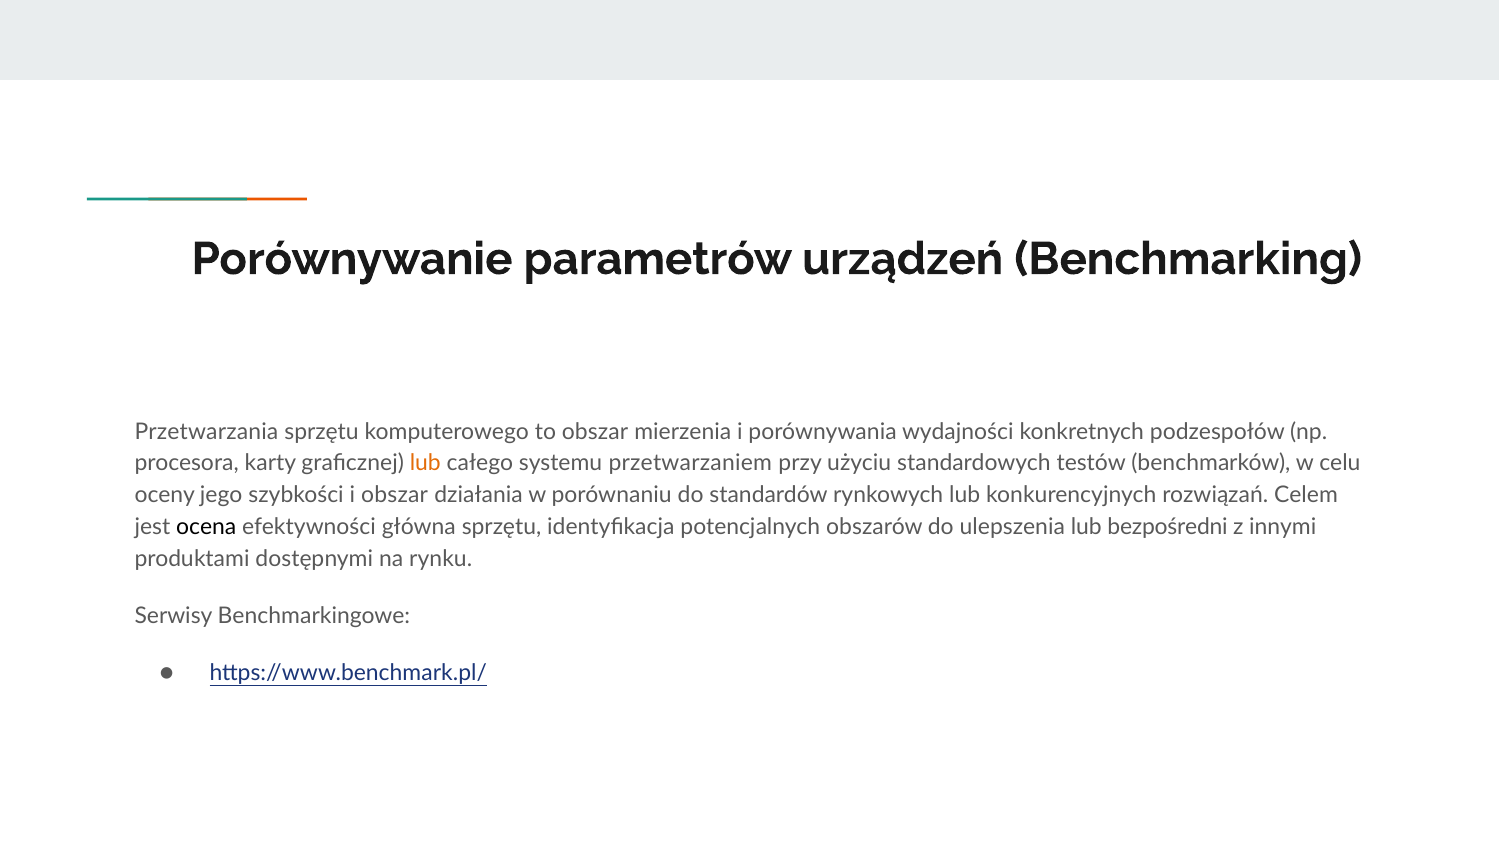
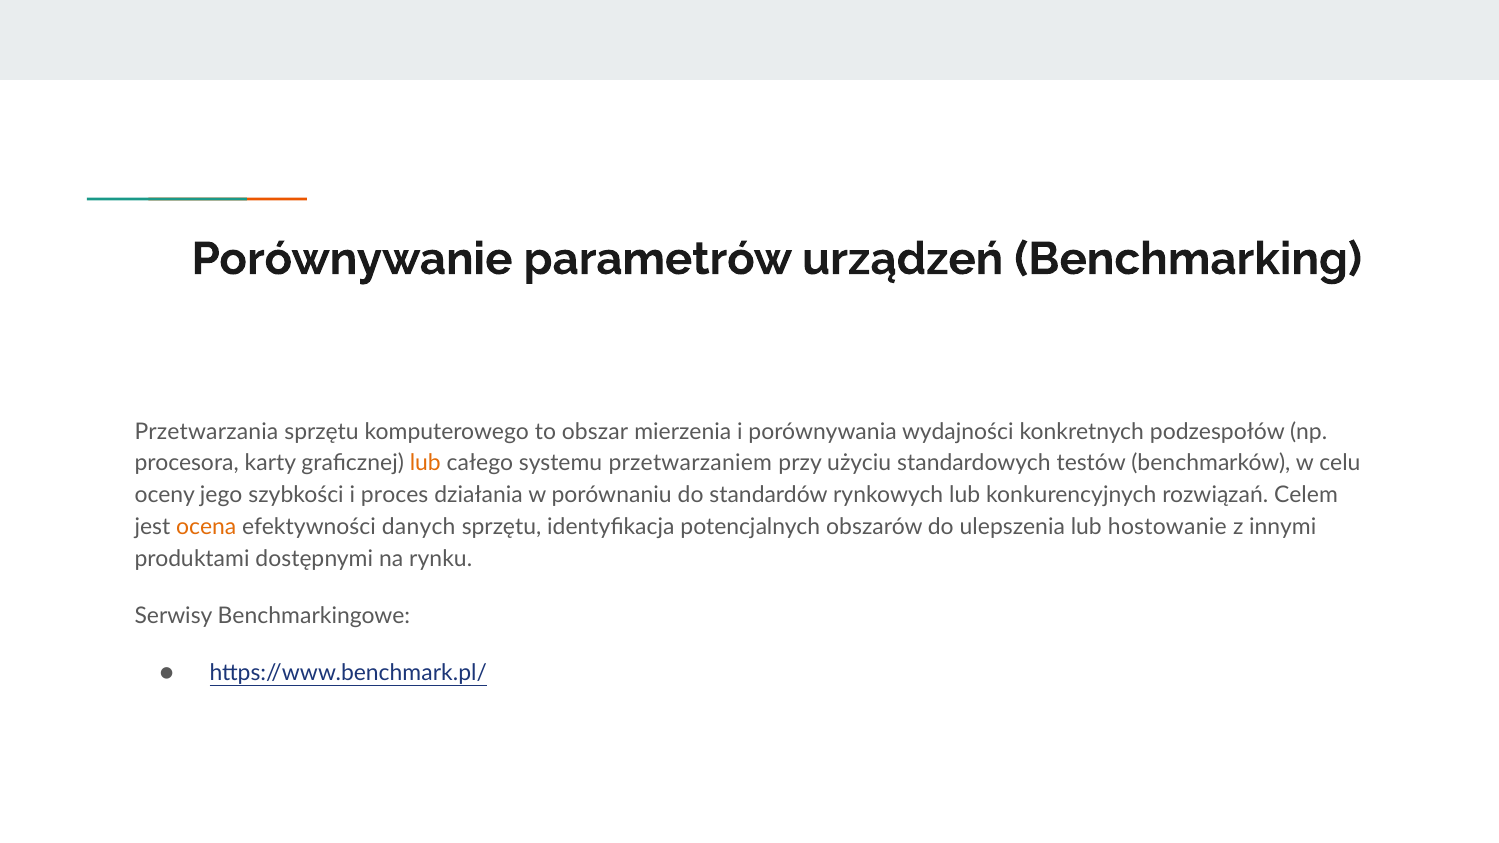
i obszar: obszar -> proces
ocena colour: black -> orange
główna: główna -> danych
bezpośredni: bezpośredni -> hostowanie
